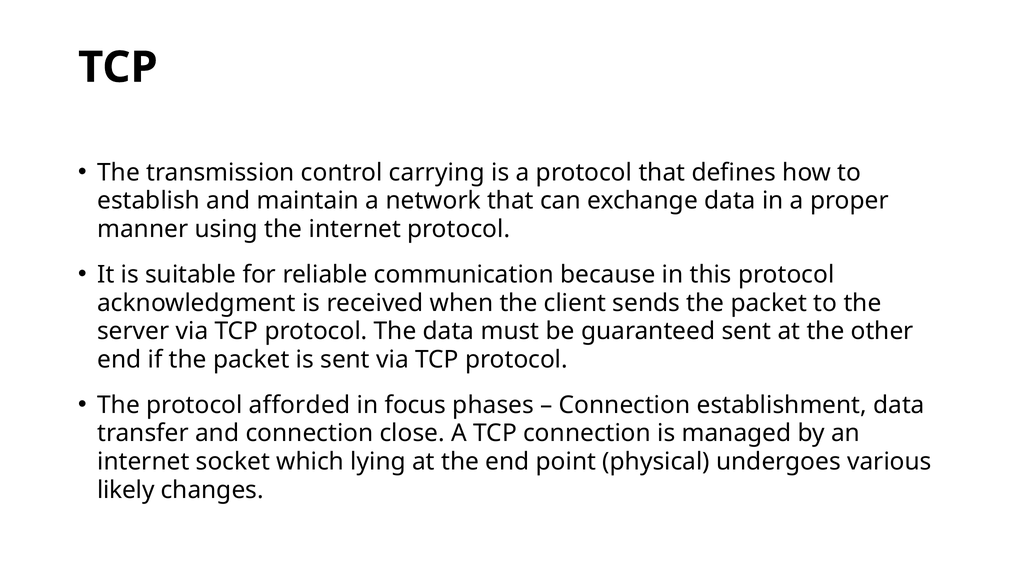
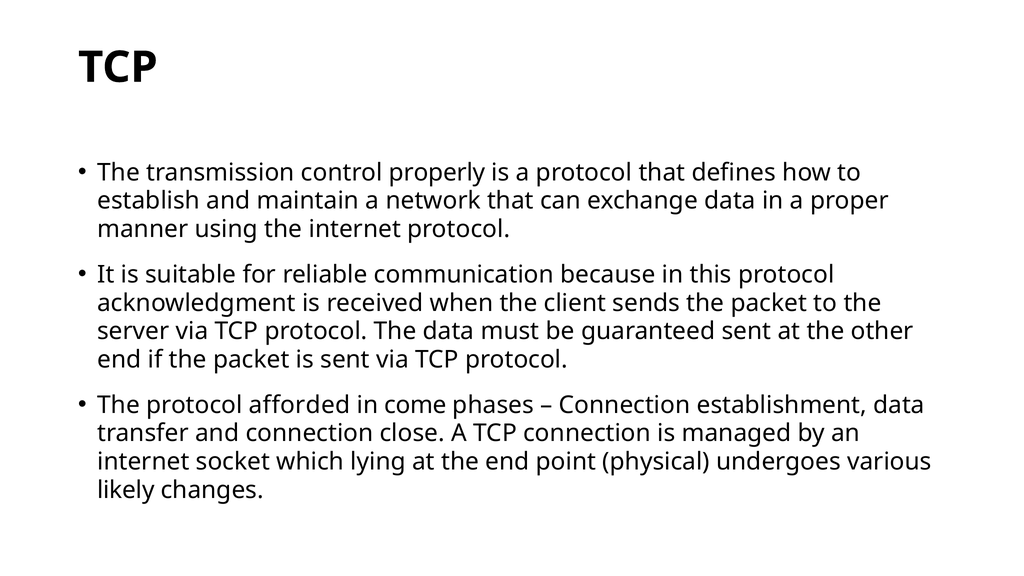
carrying: carrying -> properly
focus: focus -> come
